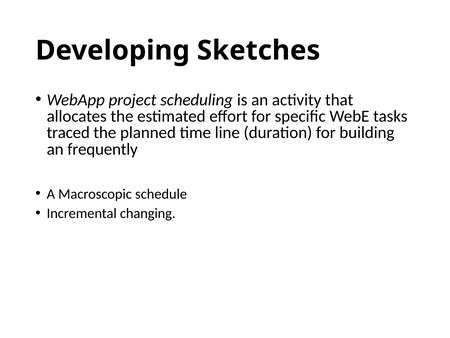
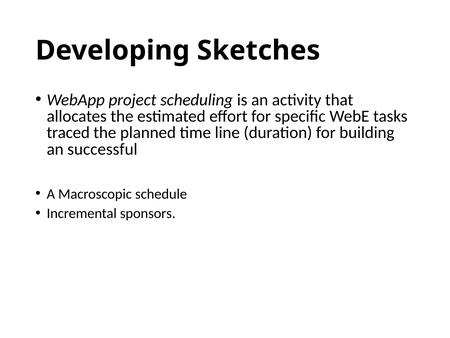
frequently: frequently -> successful
changing: changing -> sponsors
